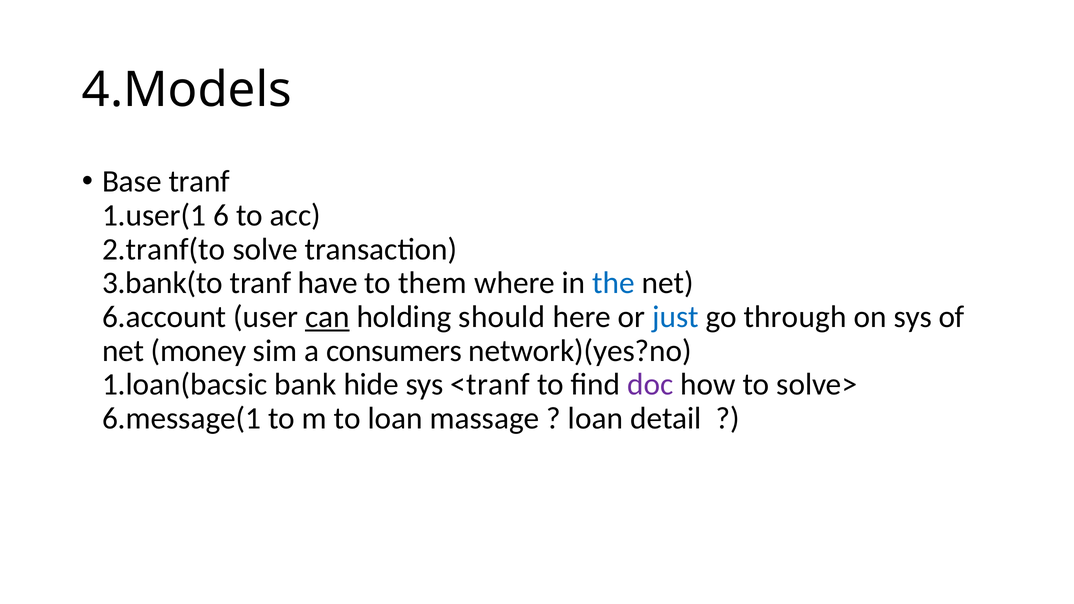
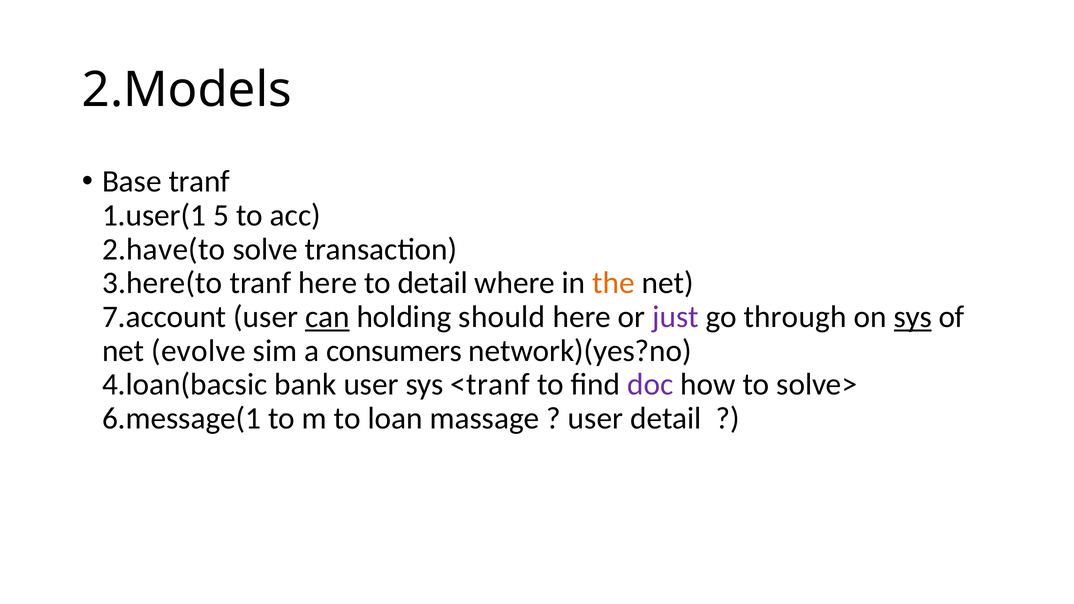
4.Models: 4.Models -> 2.Models
6: 6 -> 5
2.tranf(to: 2.tranf(to -> 2.have(to
3.bank(to: 3.bank(to -> 3.here(to
tranf have: have -> here
to them: them -> detail
the colour: blue -> orange
6.account: 6.account -> 7.account
just colour: blue -> purple
sys at (913, 317) underline: none -> present
money: money -> evolve
1.loan(bacsic: 1.loan(bacsic -> 4.loan(bacsic
bank hide: hide -> user
loan at (596, 418): loan -> user
